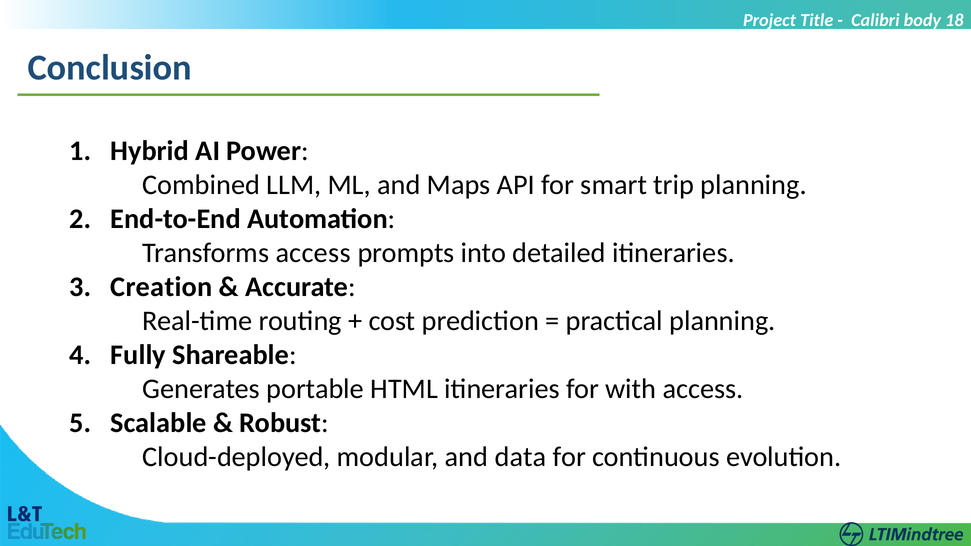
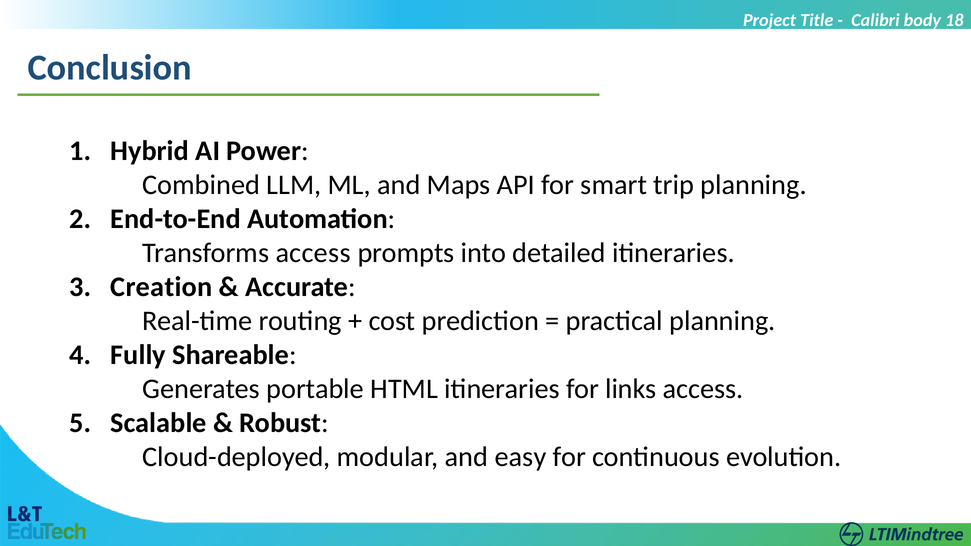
with: with -> links
data: data -> easy
